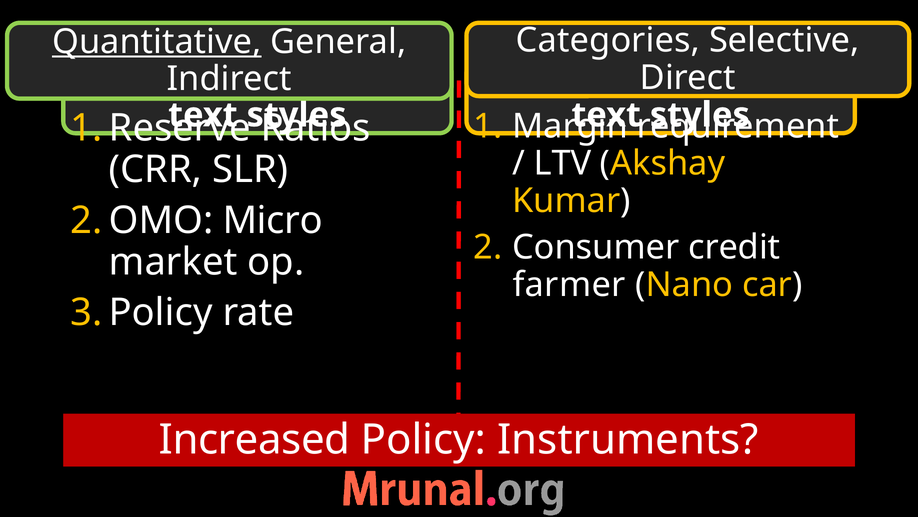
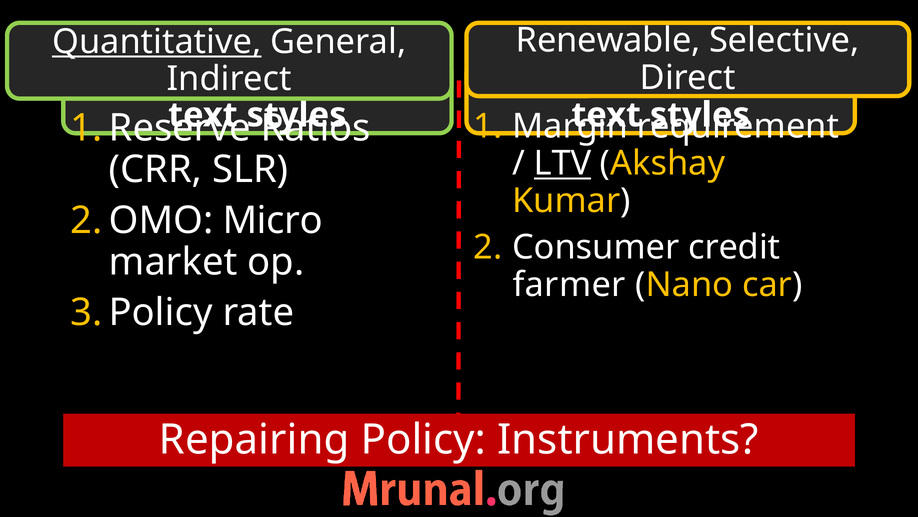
Categories: Categories -> Renewable
LTV underline: none -> present
Increased: Increased -> Repairing
